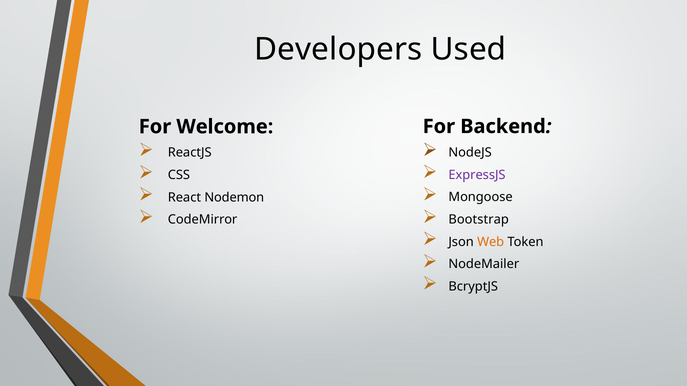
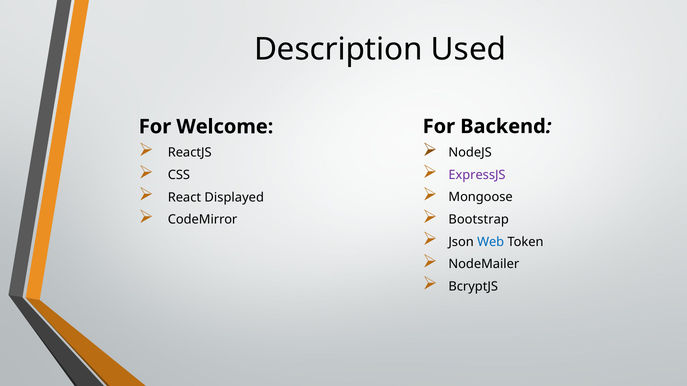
Developers: Developers -> Description
Nodemon: Nodemon -> Displayed
Web colour: orange -> blue
